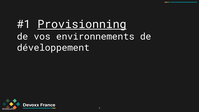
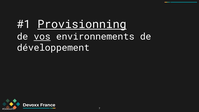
vos underline: none -> present
